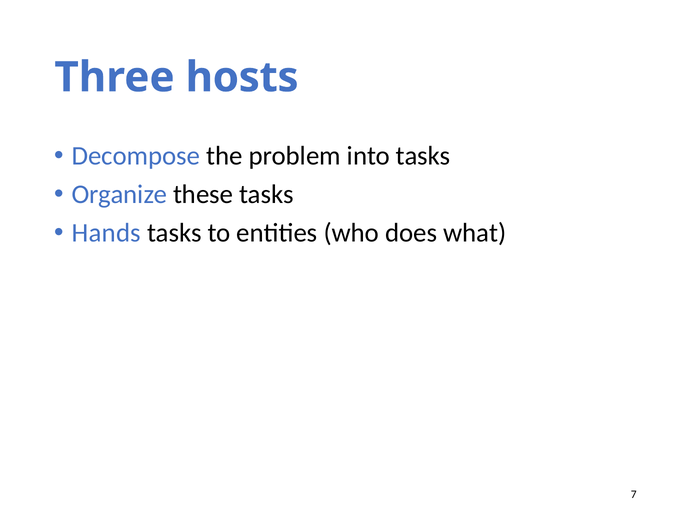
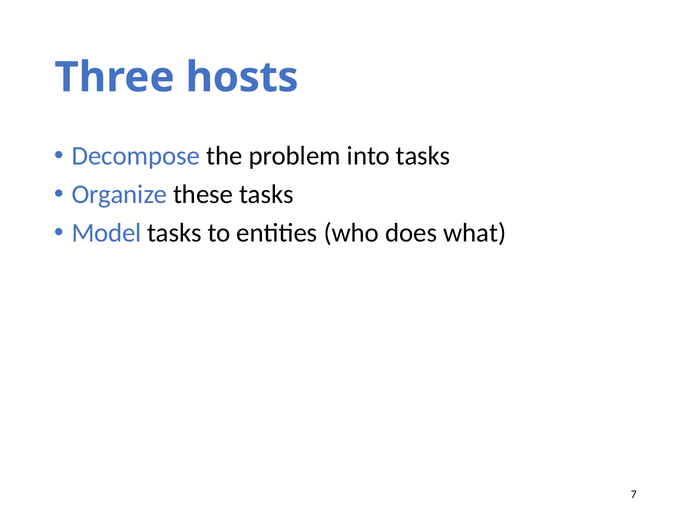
Hands: Hands -> Model
